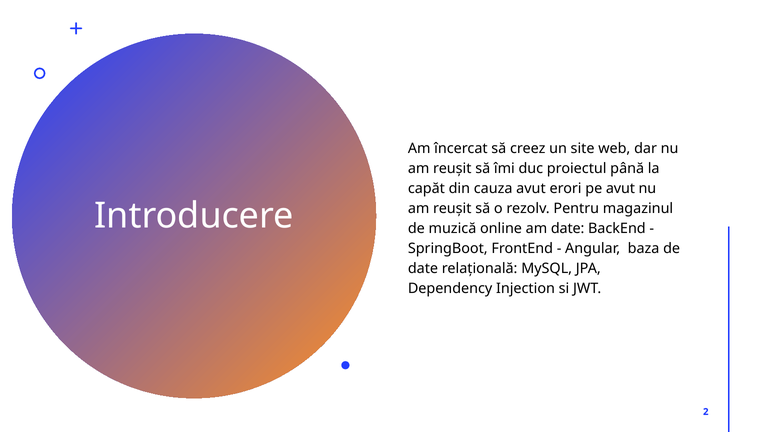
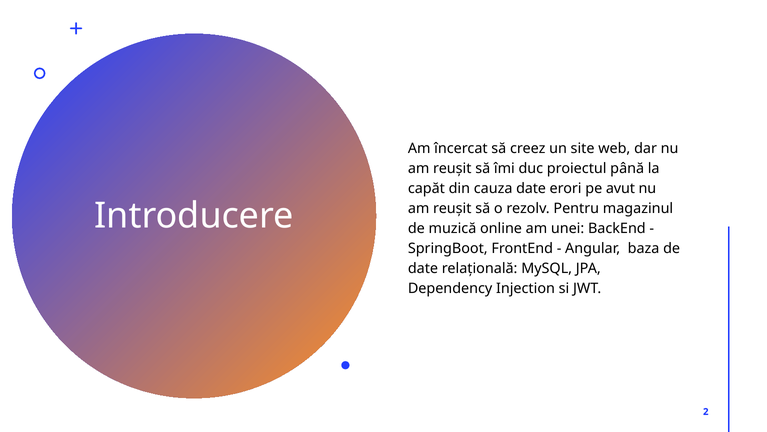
cauza avut: avut -> date
am date: date -> unei
